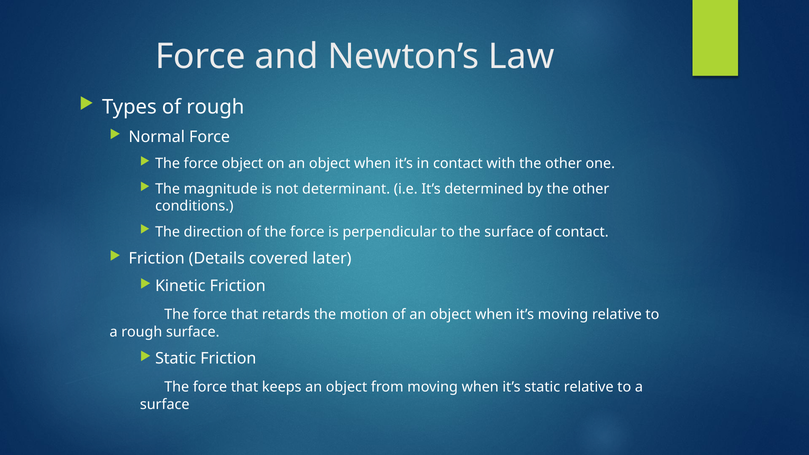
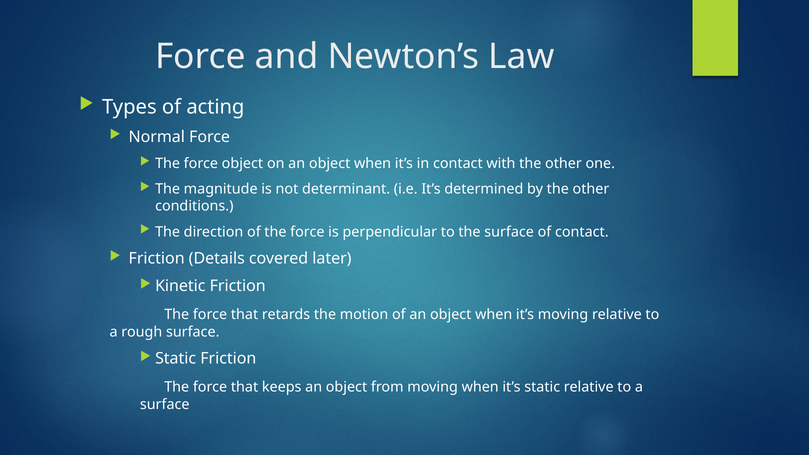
of rough: rough -> acting
